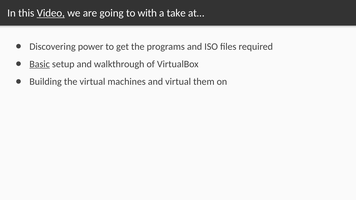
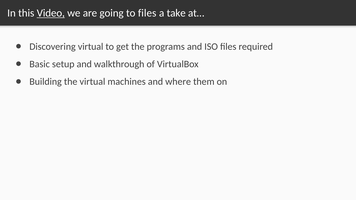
to with: with -> files
Discovering power: power -> virtual
Basic underline: present -> none
and virtual: virtual -> where
